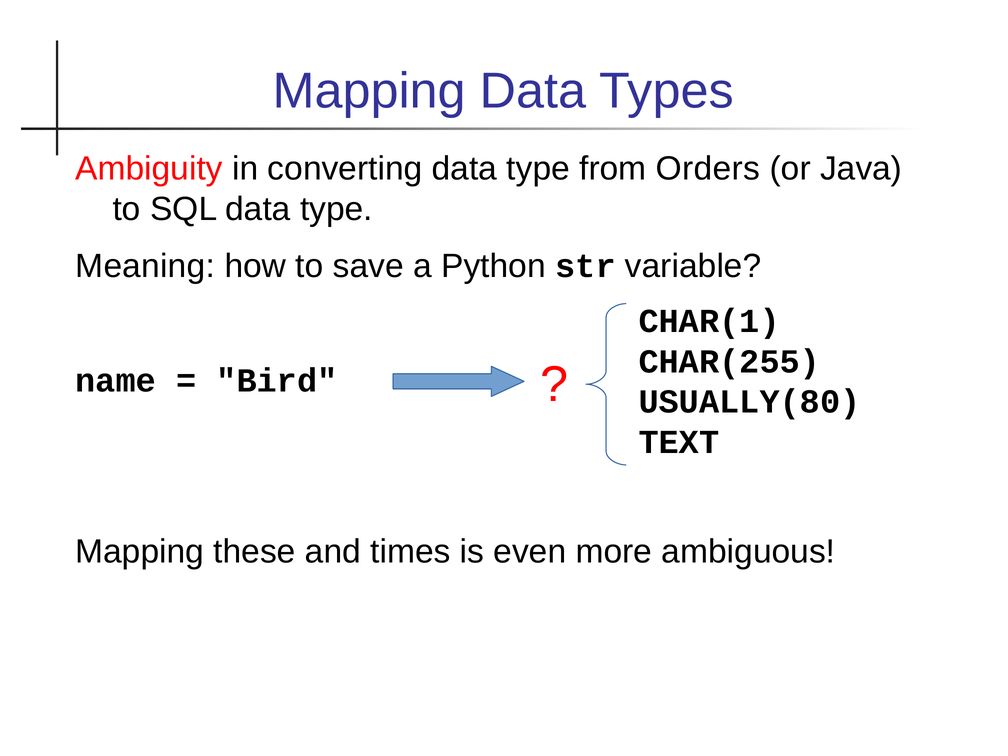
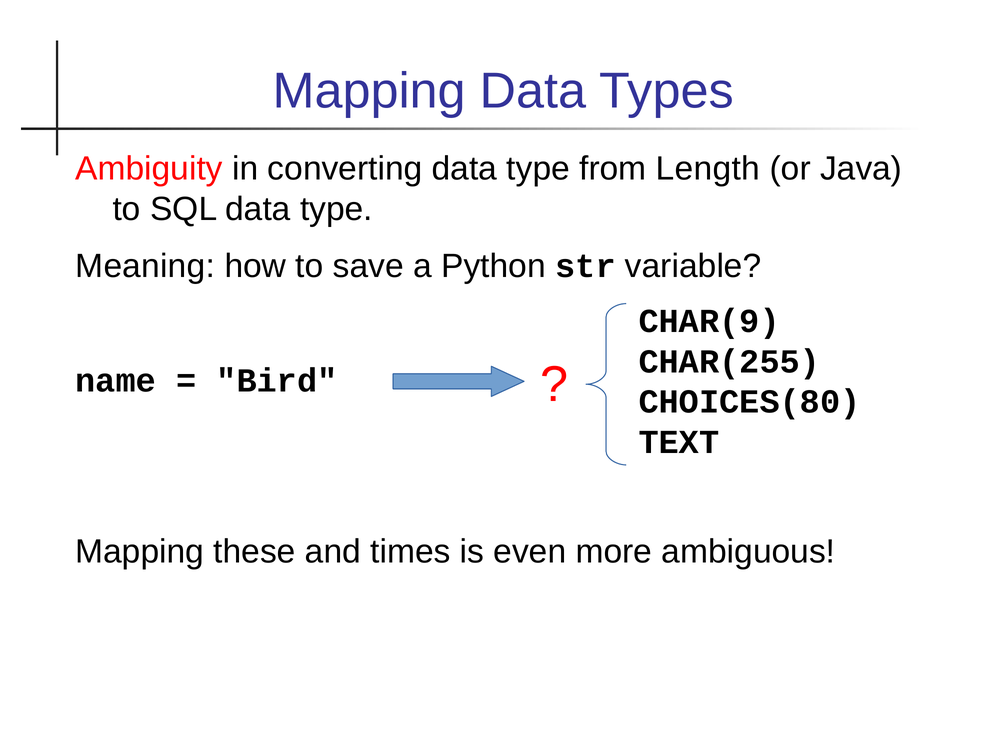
Orders: Orders -> Length
CHAR(1: CHAR(1 -> CHAR(9
USUALLY(80: USUALLY(80 -> CHOICES(80
